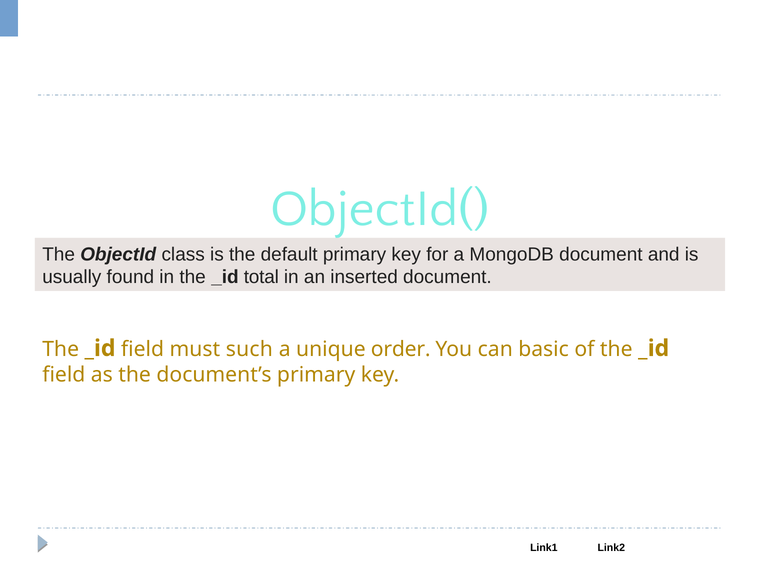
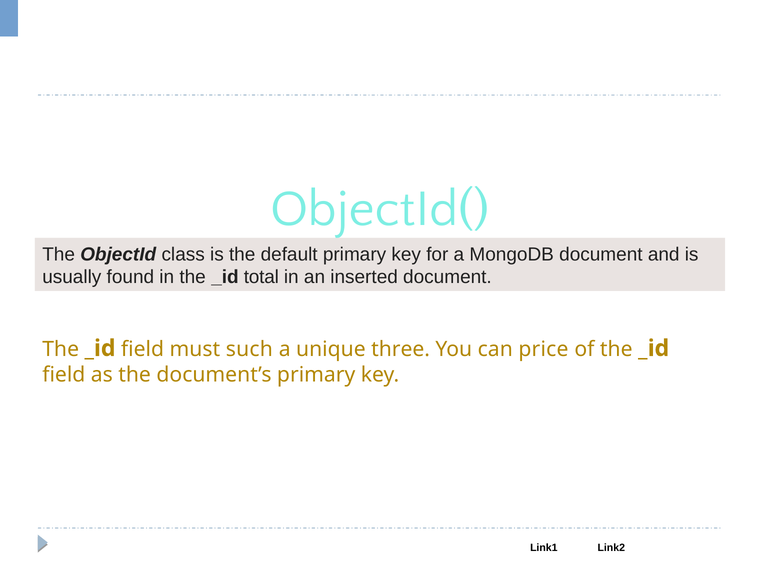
order: order -> three
basic: basic -> price
